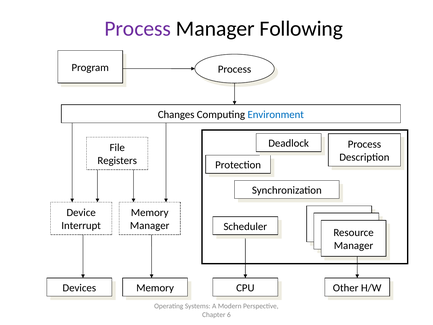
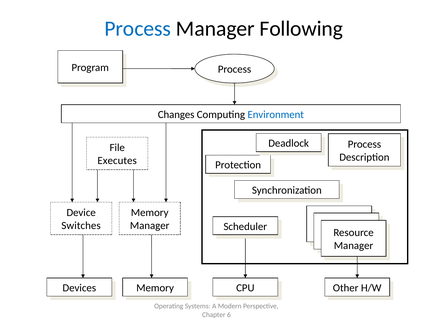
Process at (138, 29) colour: purple -> blue
Registers: Registers -> Executes
Interrupt: Interrupt -> Switches
